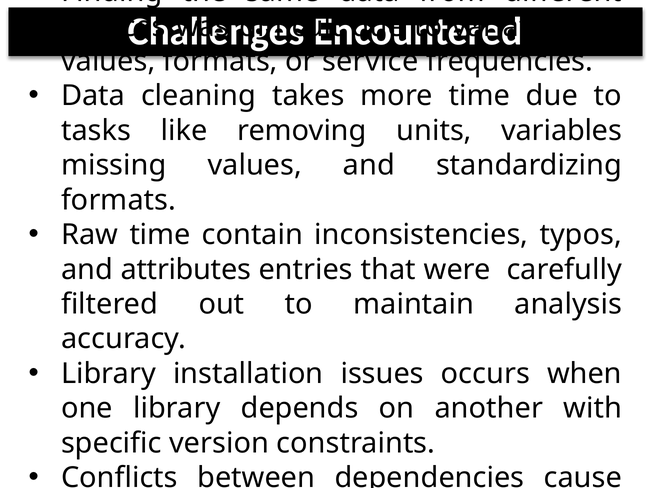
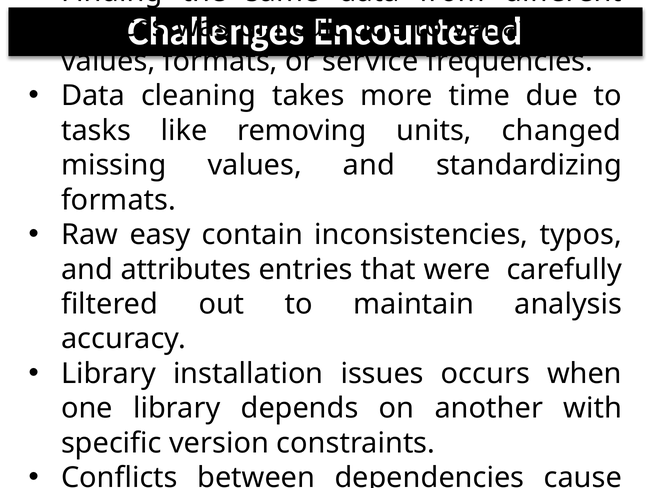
variables: variables -> changed
Raw time: time -> easy
